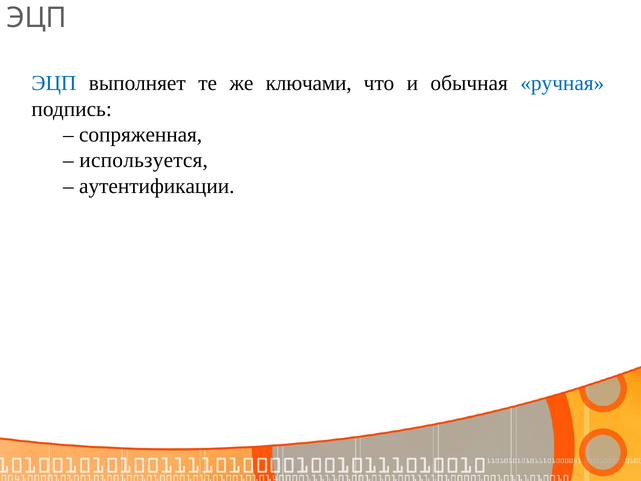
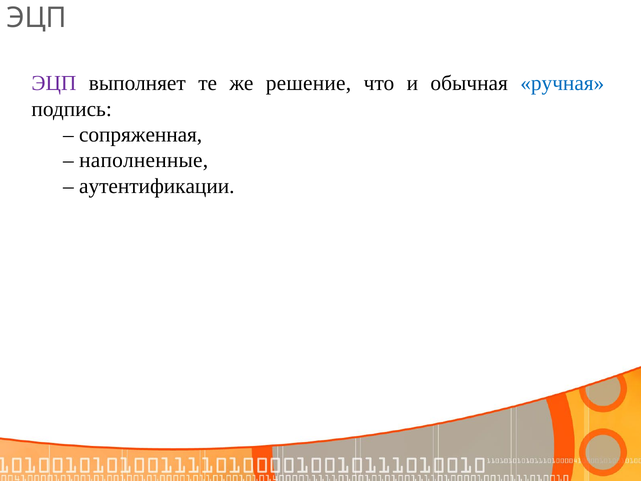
ЭЦП at (54, 83) colour: blue -> purple
ключами: ключами -> решение
используется: используется -> наполненные
